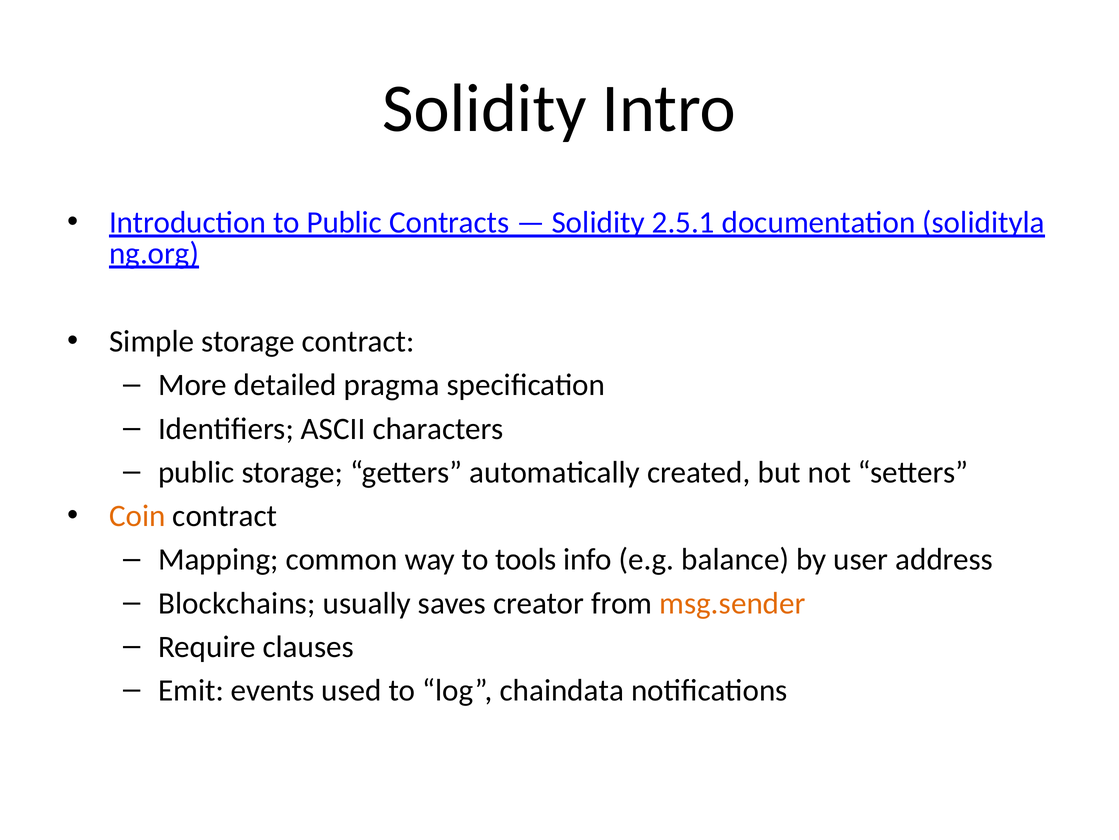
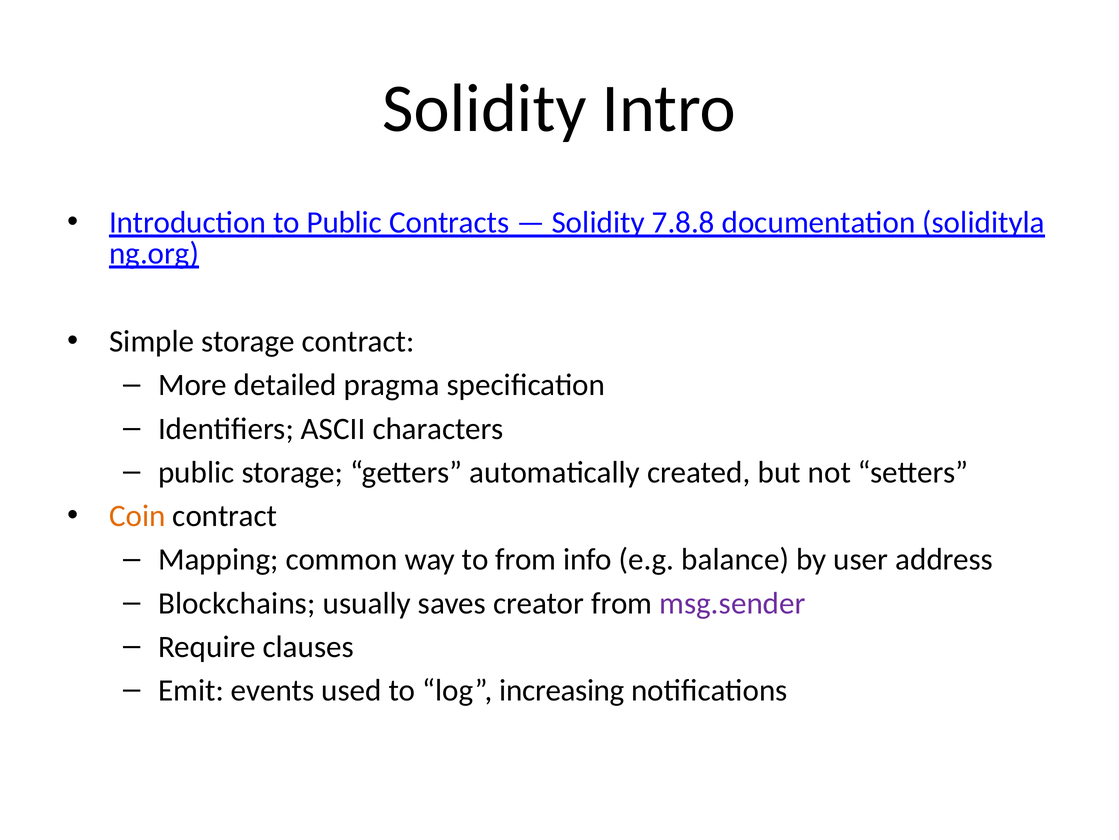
2.5.1: 2.5.1 -> 7.8.8
to tools: tools -> from
msg.sender colour: orange -> purple
chaindata: chaindata -> increasing
